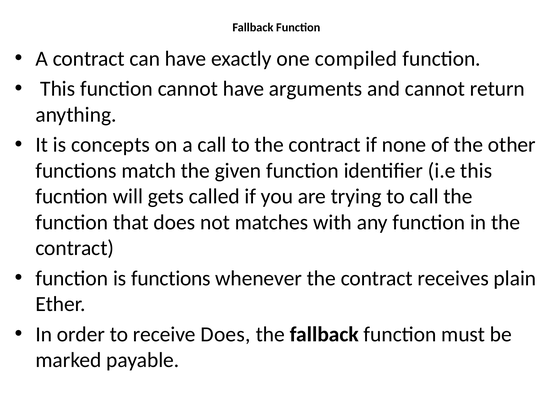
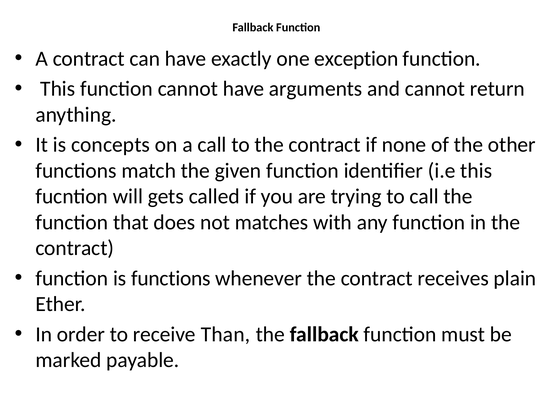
compiled: compiled -> exception
receive Does: Does -> Than
